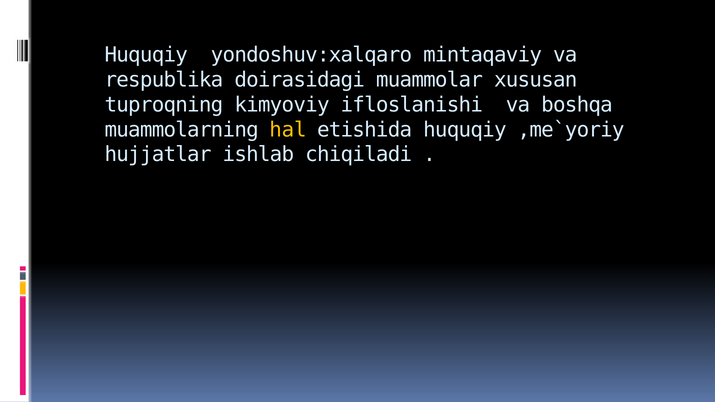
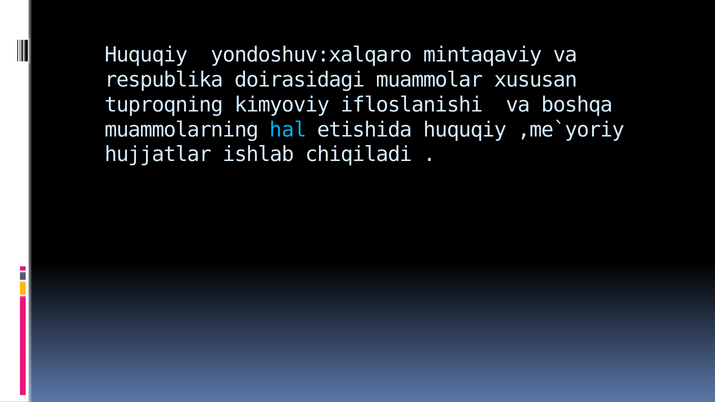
hal colour: yellow -> light blue
